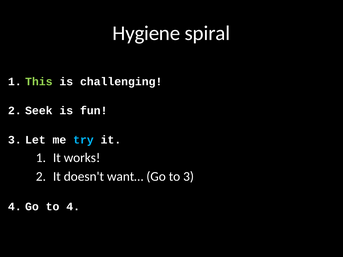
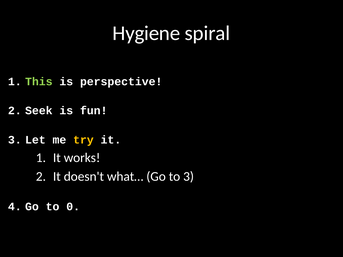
challenging: challenging -> perspective
try colour: light blue -> yellow
want…: want… -> what…
to 4: 4 -> 0
